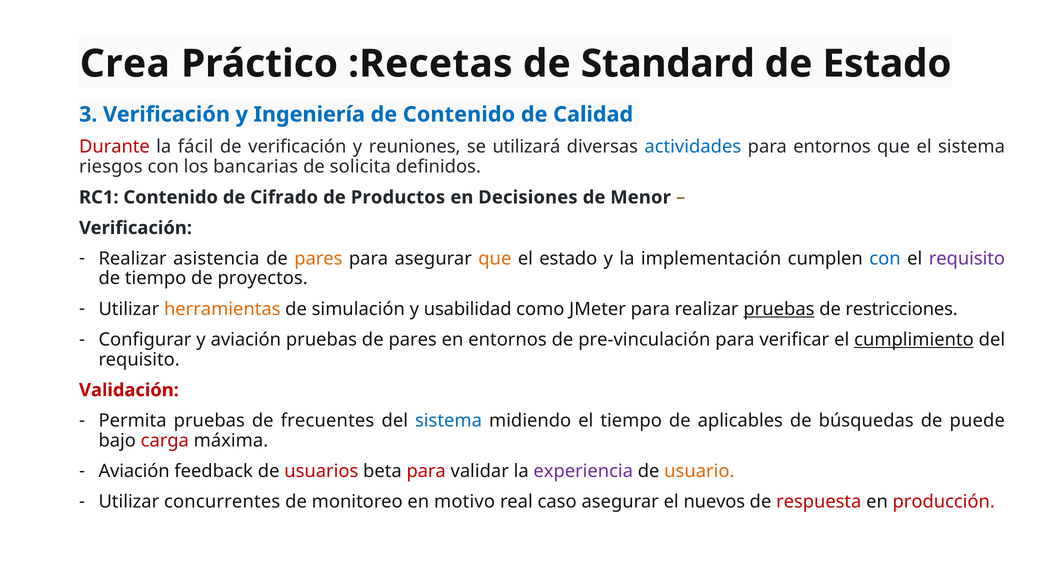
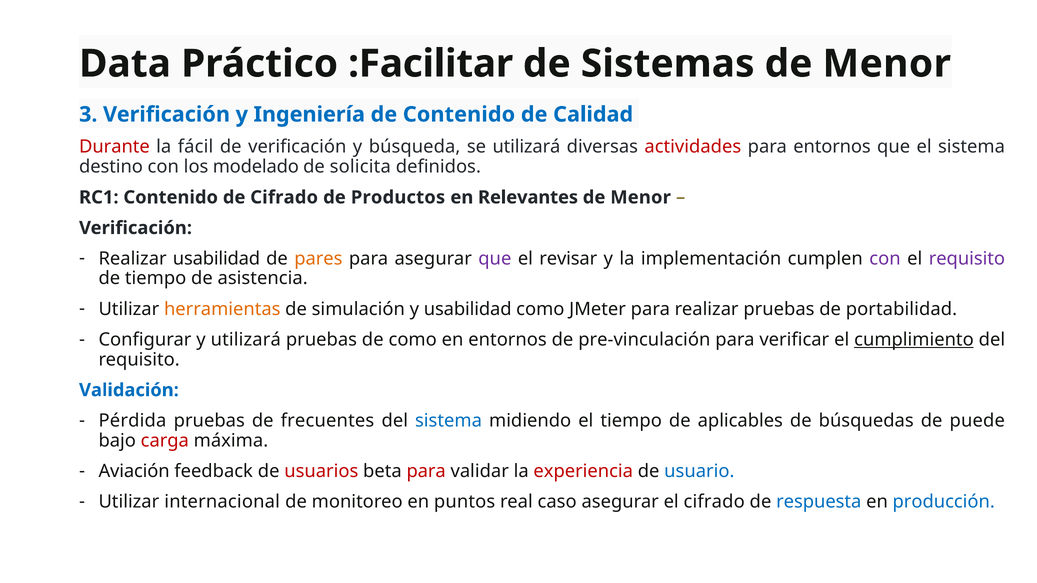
Crea: Crea -> Data
:Recetas: :Recetas -> :Facilitar
Standard: Standard -> Sistemas
Estado at (887, 64): Estado -> Menor
reuniones: reuniones -> búsqueda
actividades colour: blue -> red
riesgos: riesgos -> destino
bancarias: bancarias -> modelado
Decisiones: Decisiones -> Relevantes
Realizar asistencia: asistencia -> usabilidad
que at (495, 259) colour: orange -> purple
el estado: estado -> revisar
con at (885, 259) colour: blue -> purple
proyectos: proyectos -> asistencia
pruebas at (779, 309) underline: present -> none
restricciones: restricciones -> portabilidad
y aviación: aviación -> utilizará
pruebas de pares: pares -> como
Validación colour: red -> blue
Permita: Permita -> Pérdida
experiencia colour: purple -> red
usuario colour: orange -> blue
concurrentes: concurrentes -> internacional
motivo: motivo -> puntos
el nuevos: nuevos -> cifrado
respuesta colour: red -> blue
producción colour: red -> blue
